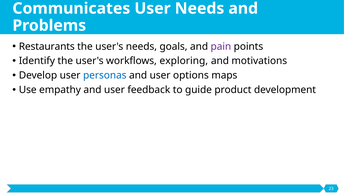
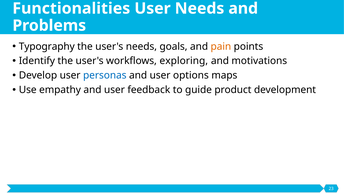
Communicates: Communicates -> Functionalities
Restaurants: Restaurants -> Typography
pain colour: purple -> orange
